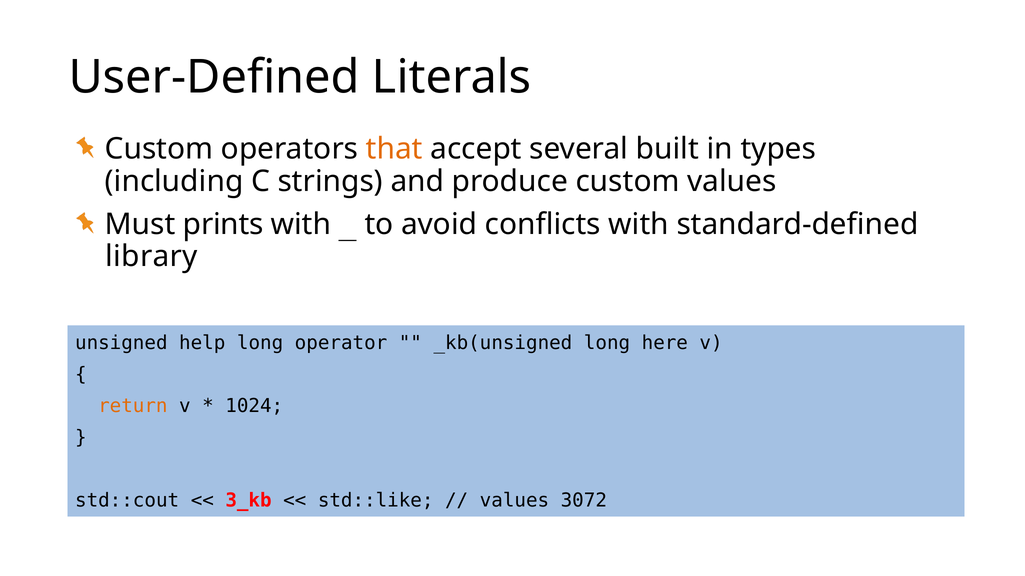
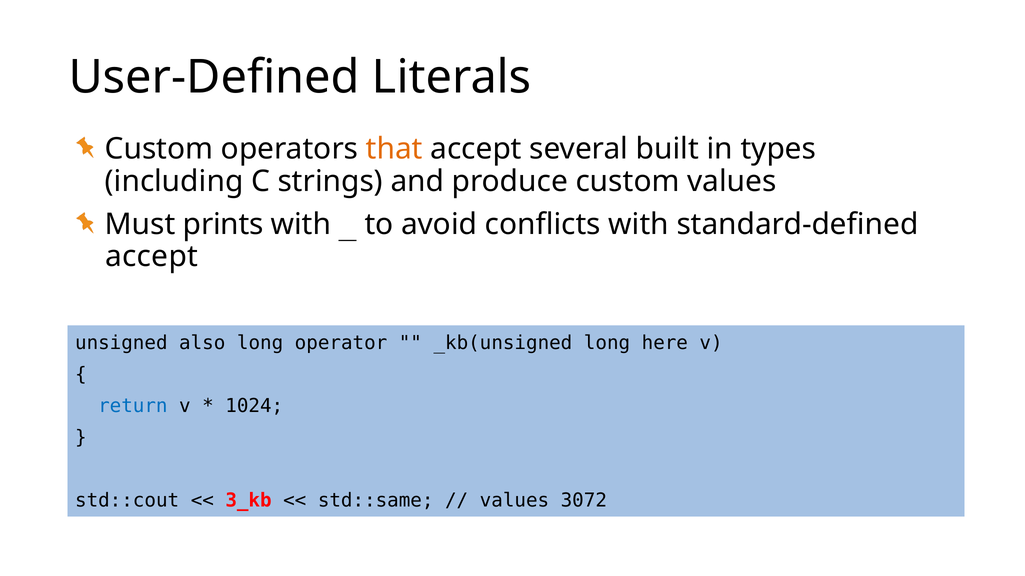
library at (152, 257): library -> accept
help: help -> also
return colour: orange -> blue
std::like: std::like -> std::same
